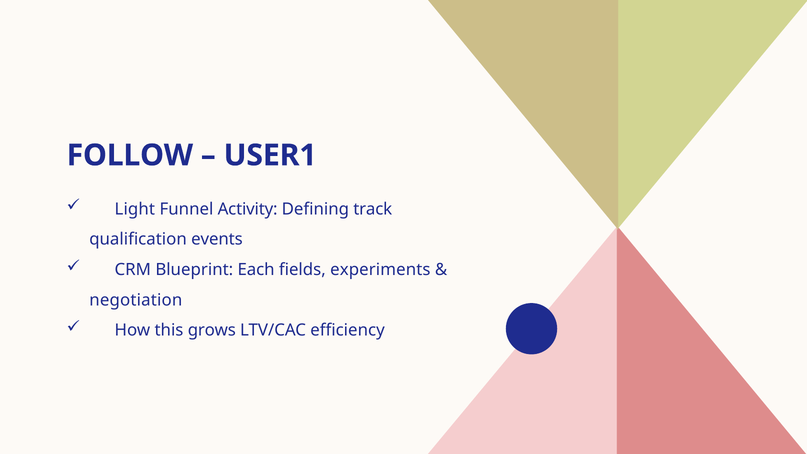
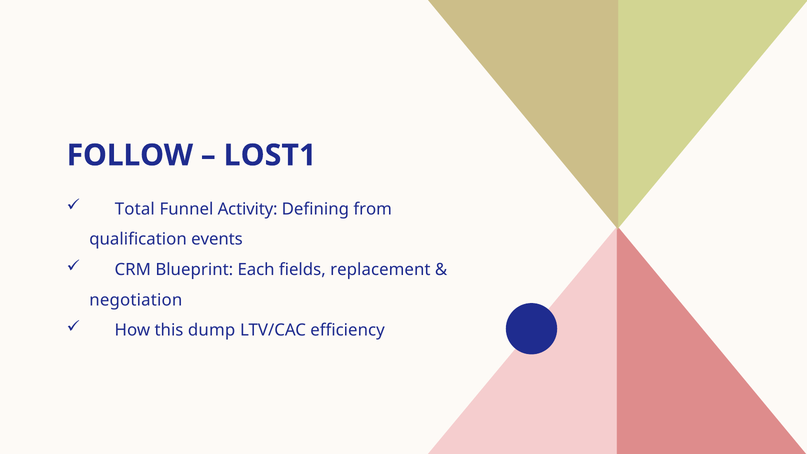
USER1: USER1 -> LOST1
Light: Light -> Total
track: track -> from
experiments: experiments -> replacement
grows: grows -> dump
